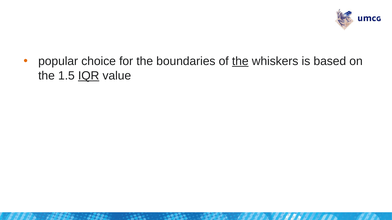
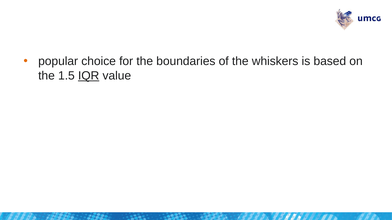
the at (240, 61) underline: present -> none
